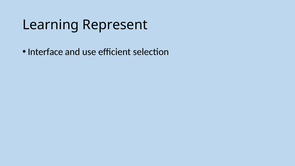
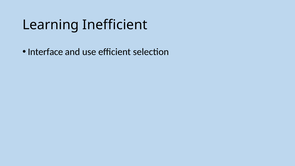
Represent: Represent -> Inefficient
